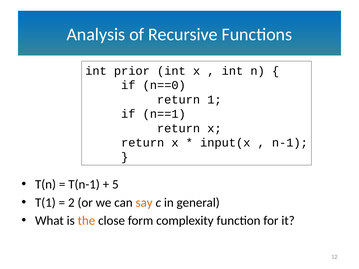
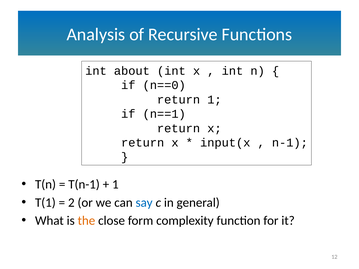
prior: prior -> about
5 at (115, 185): 5 -> 1
say colour: orange -> blue
